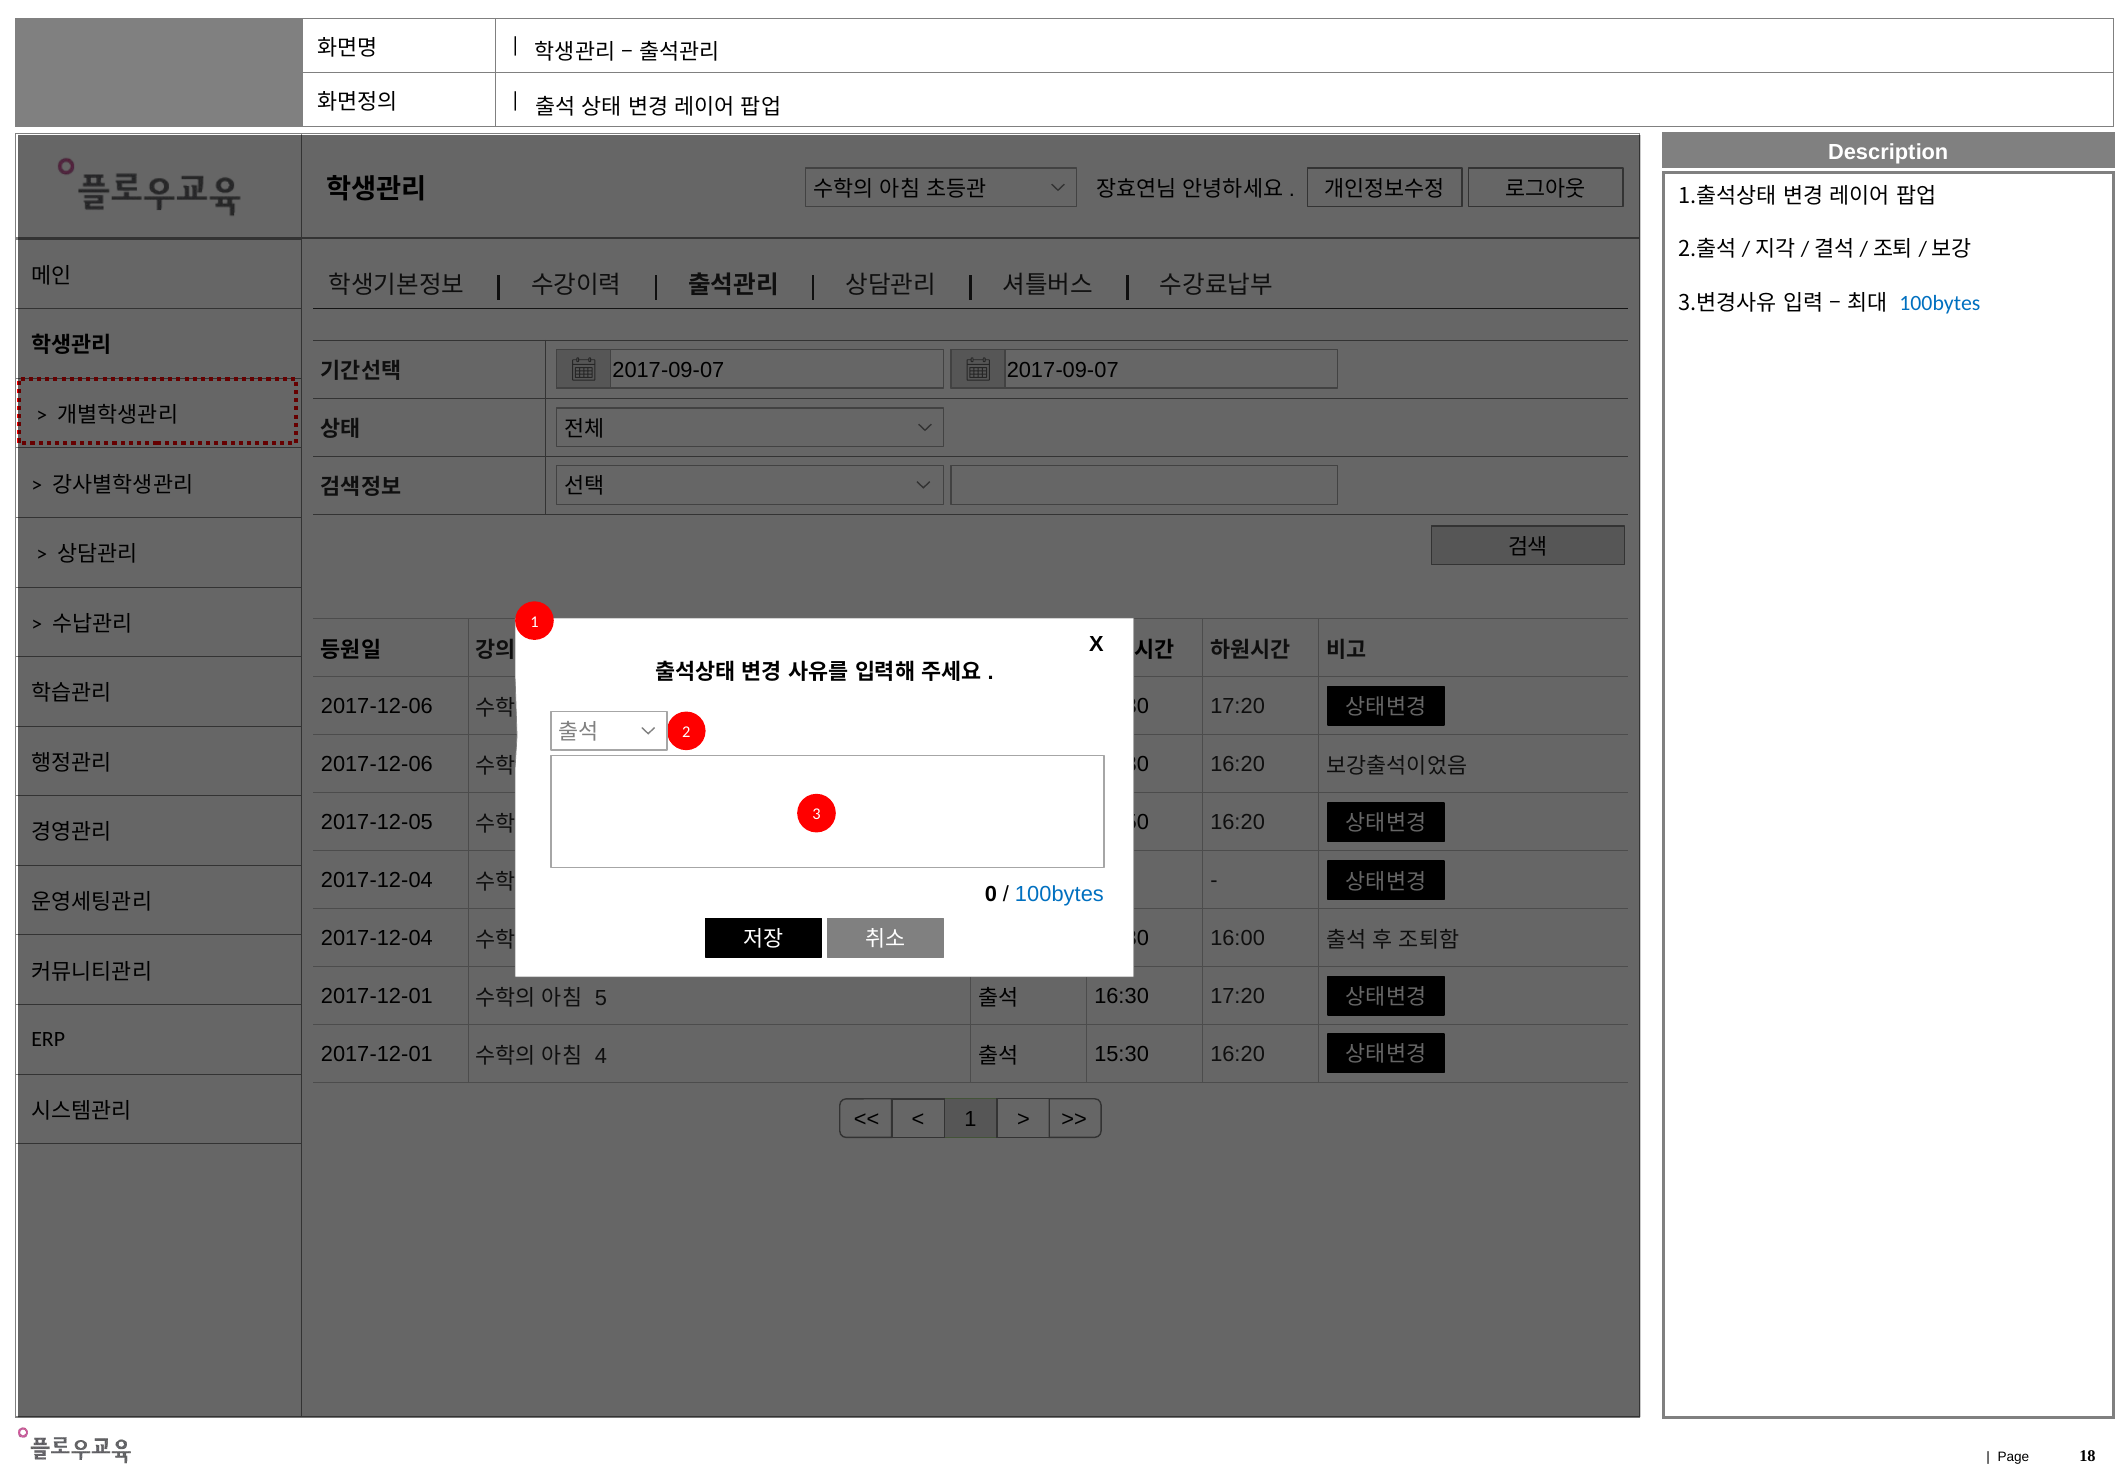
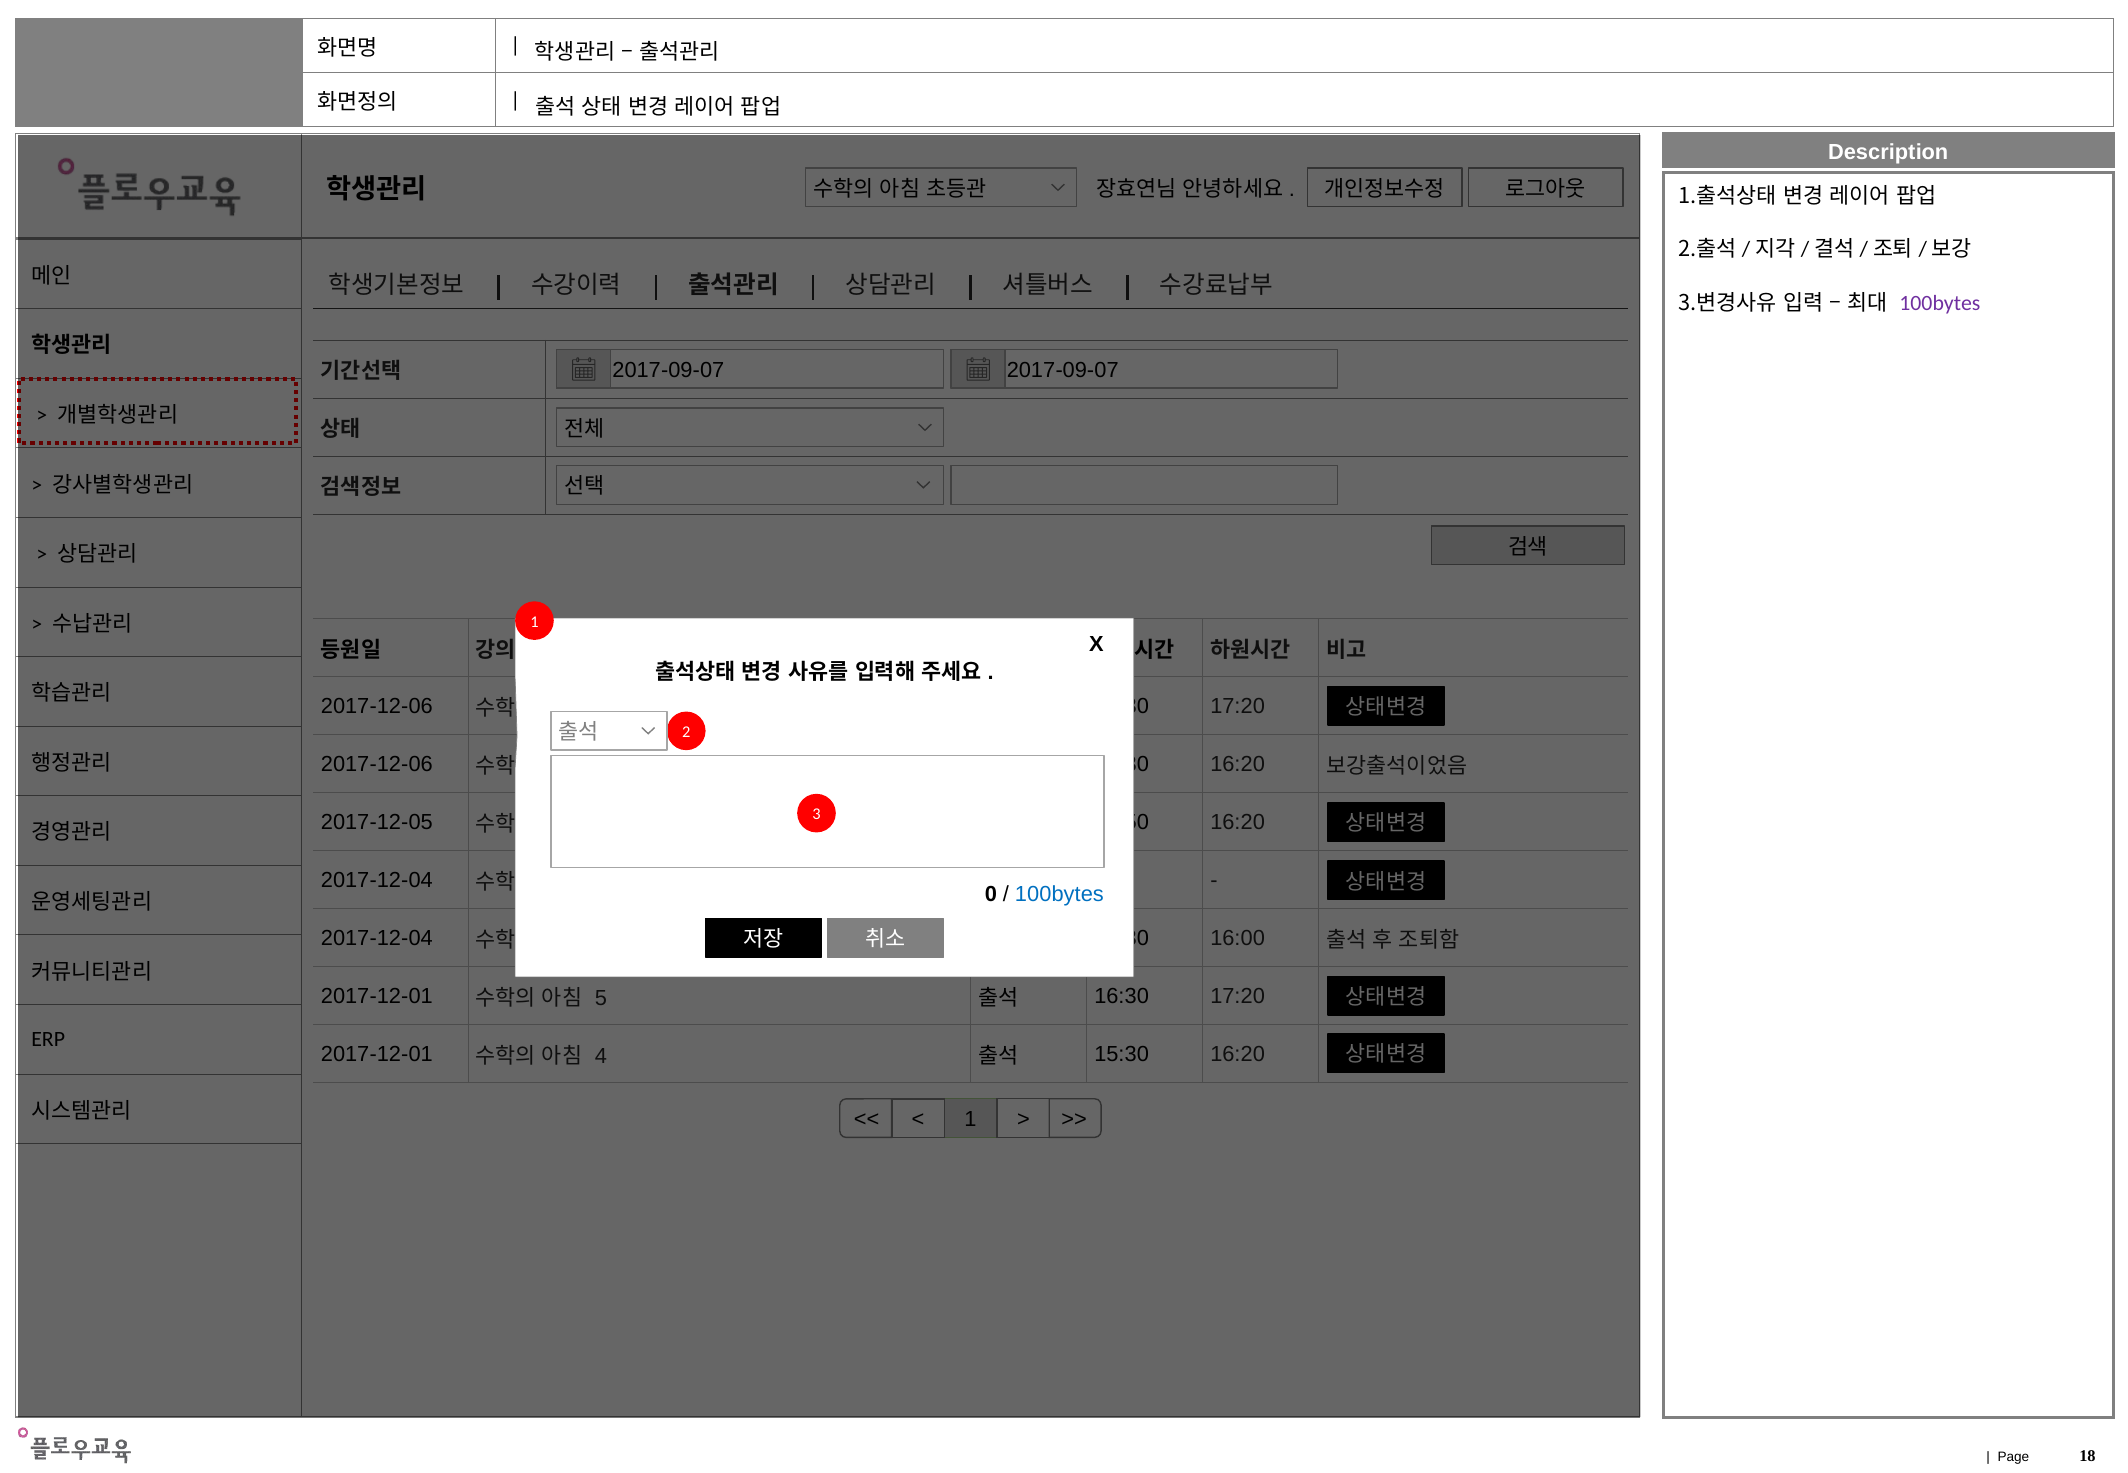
100bytes at (1940, 303) colour: blue -> purple
